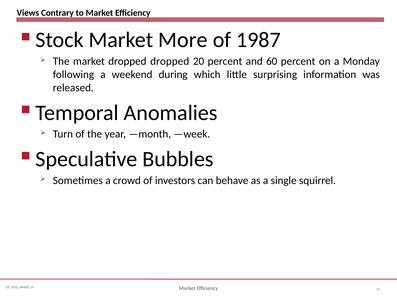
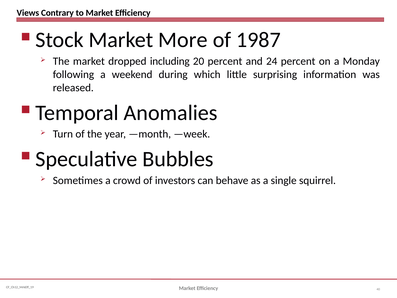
dropped dropped: dropped -> including
60: 60 -> 24
